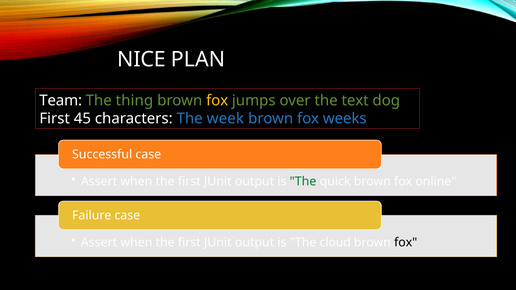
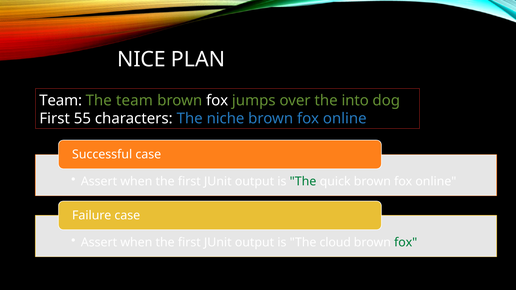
The thing: thing -> team
fox at (217, 101) colour: yellow -> white
text: text -> into
45: 45 -> 55
week: week -> niche
weeks at (345, 119): weeks -> online
fox at (406, 242) colour: black -> green
